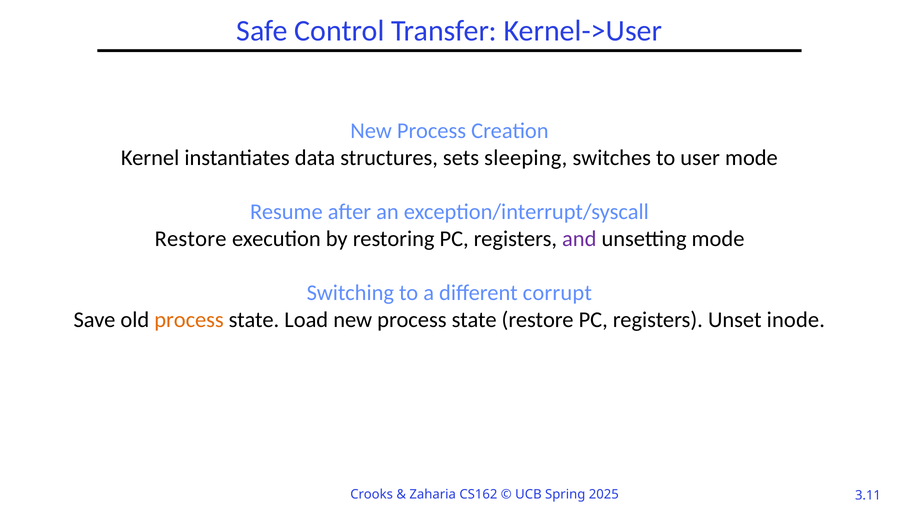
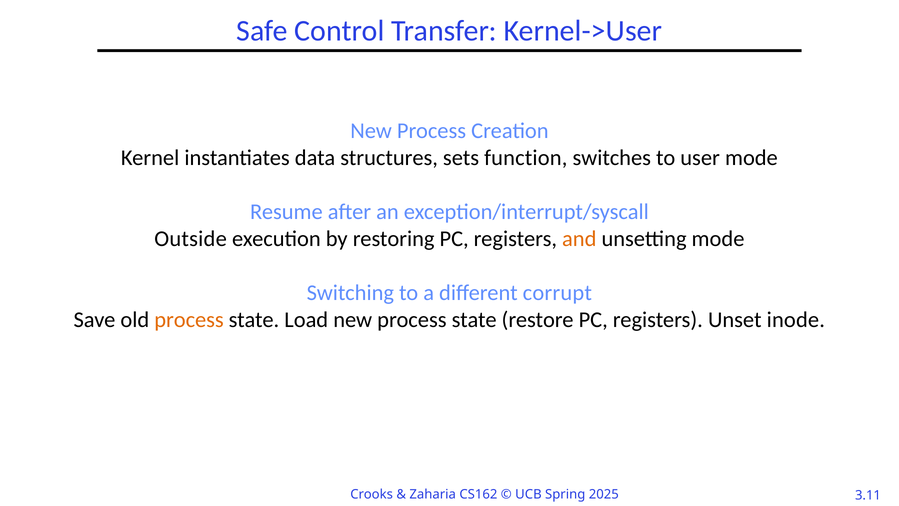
sleeping: sleeping -> function
Restore at (191, 239): Restore -> Outside
and colour: purple -> orange
